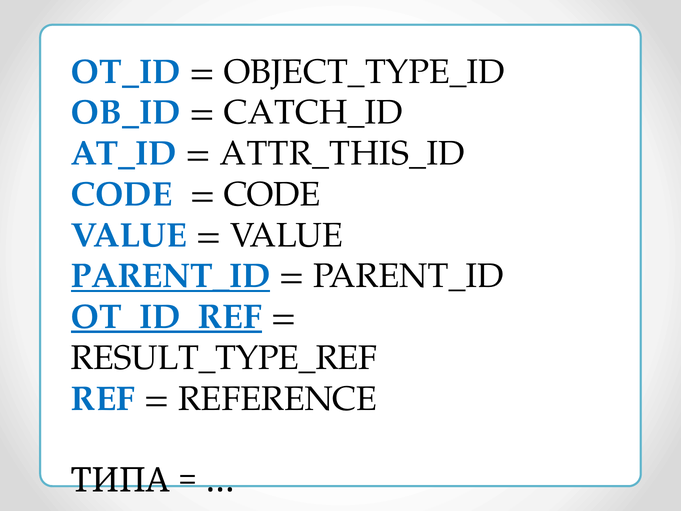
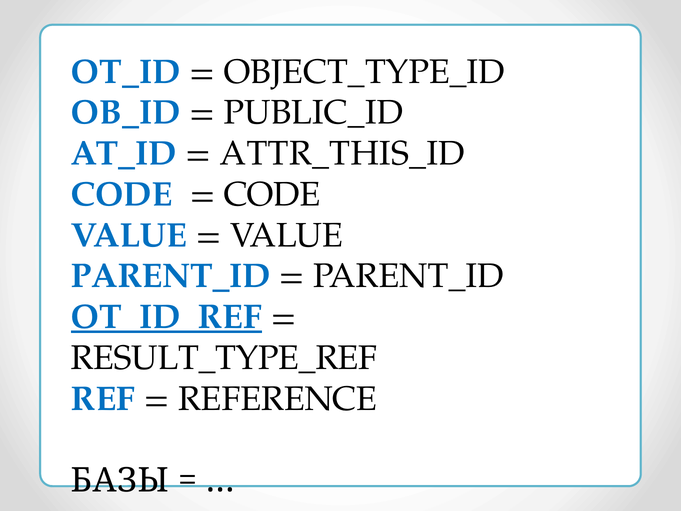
CATCH_ID: CATCH_ID -> PUBLIC_ID
PARENT_ID at (171, 276) underline: present -> none
ТИПА: ТИПА -> БАЗЫ
